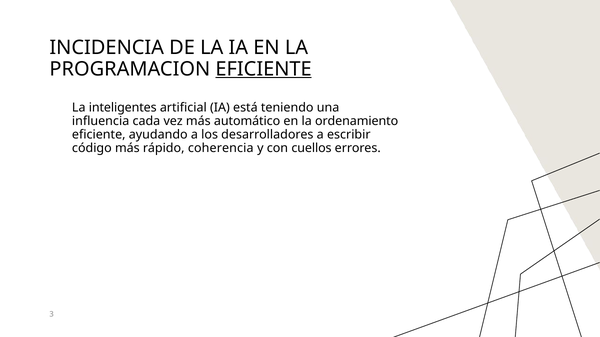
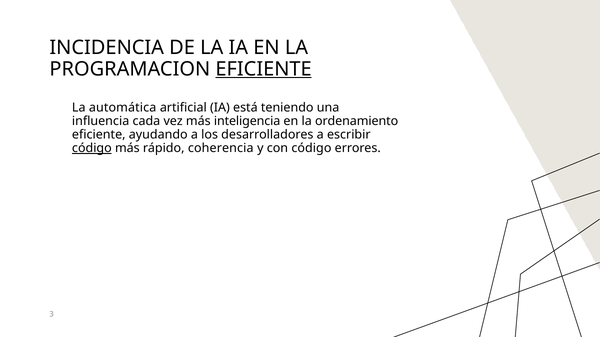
inteligentes: inteligentes -> automática
automático: automático -> inteligencia
código at (92, 148) underline: none -> present
con cuellos: cuellos -> código
